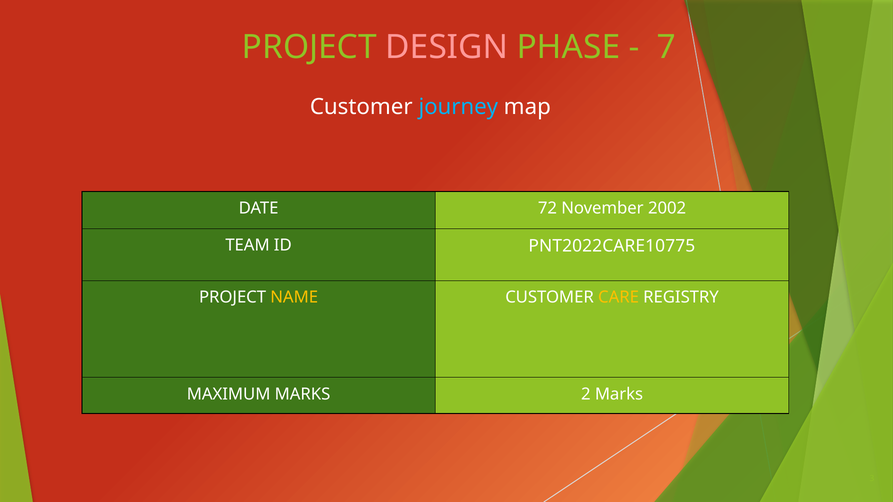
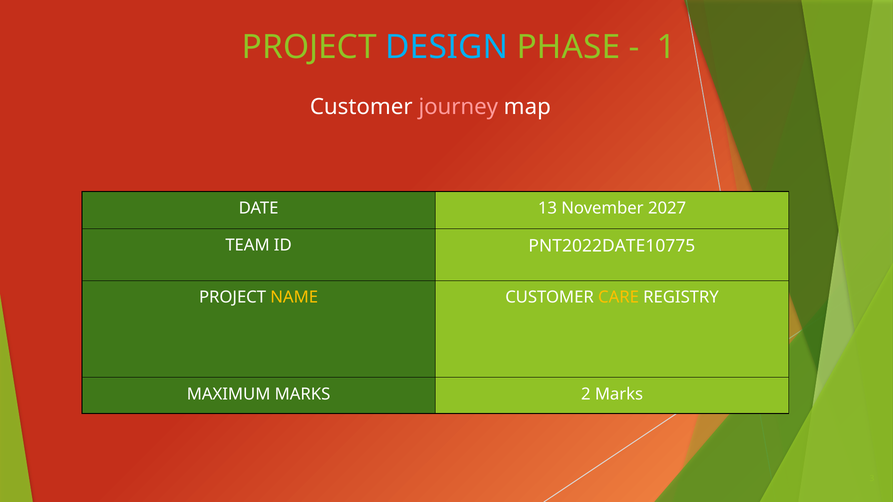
DESIGN colour: pink -> light blue
7: 7 -> 1
journey colour: light blue -> pink
72: 72 -> 13
2002: 2002 -> 2027
PNT2022CARE10775: PNT2022CARE10775 -> PNT2022DATE10775
